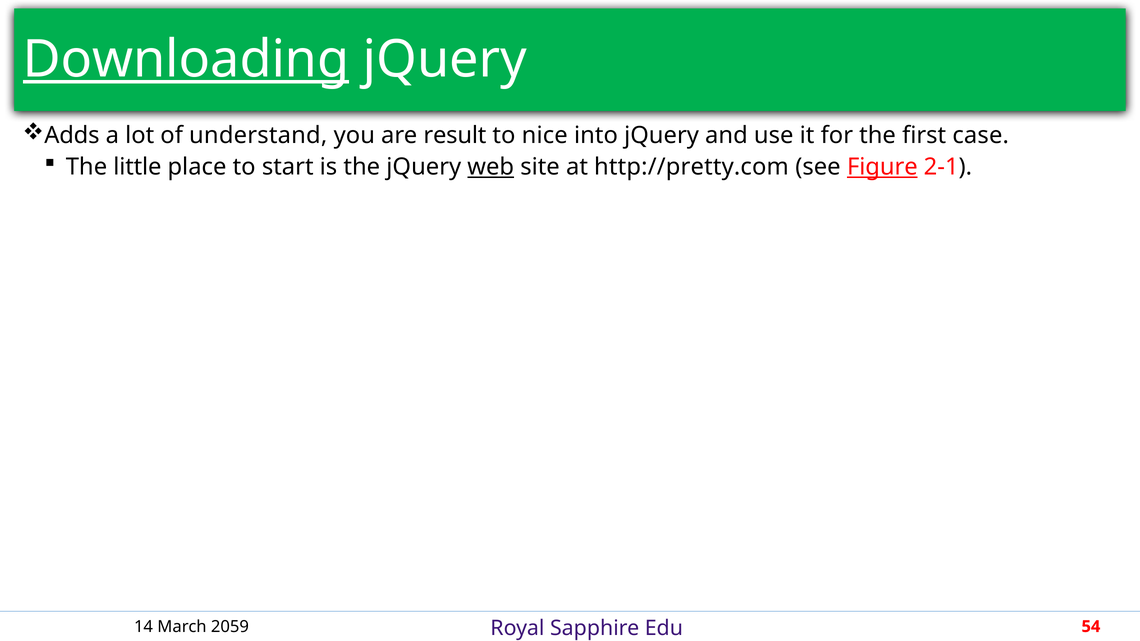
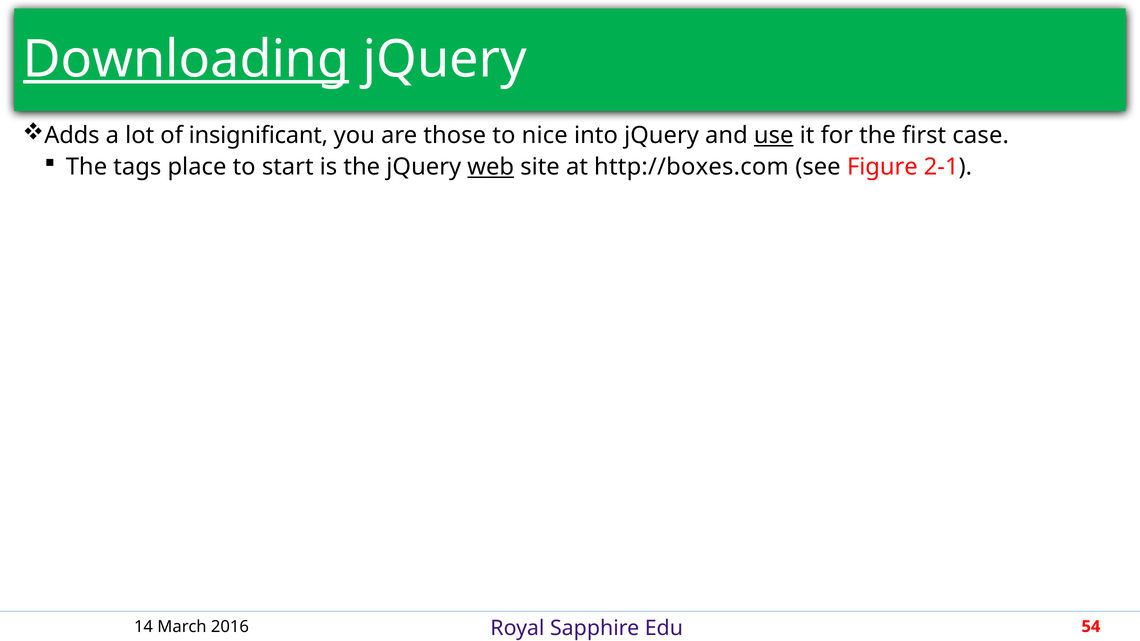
understand: understand -> insignificant
result: result -> those
use underline: none -> present
little: little -> tags
http://pretty.com: http://pretty.com -> http://boxes.com
Figure underline: present -> none
2059: 2059 -> 2016
